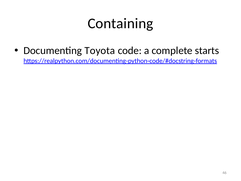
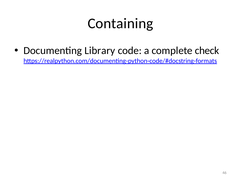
Toyota: Toyota -> Library
starts: starts -> check
